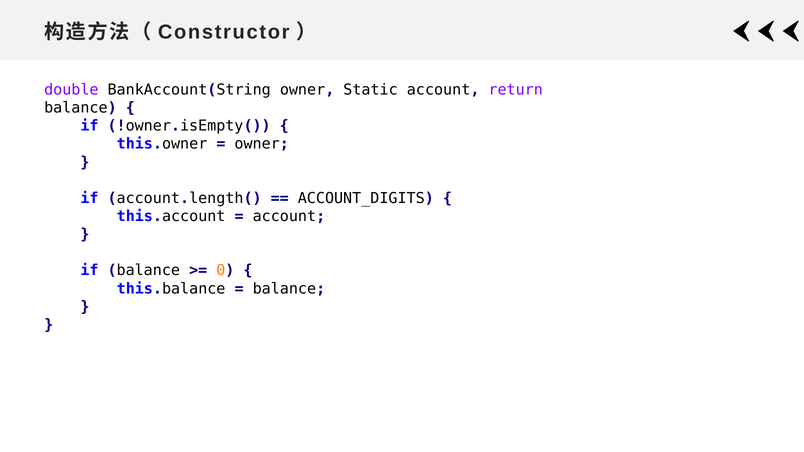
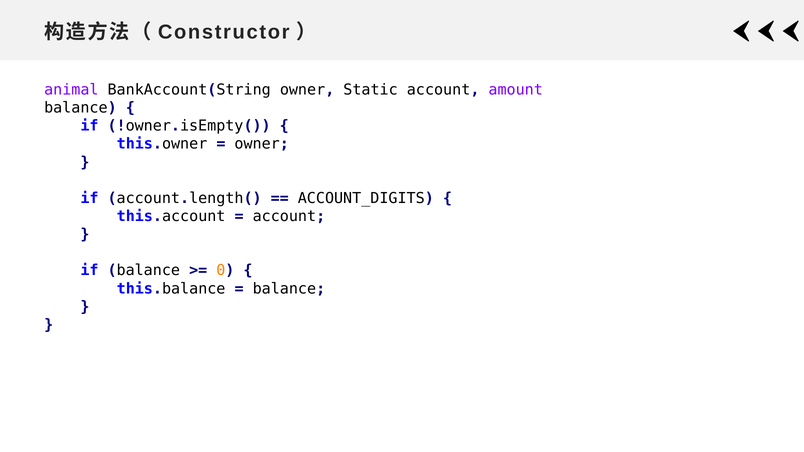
double: double -> animal
return: return -> amount
